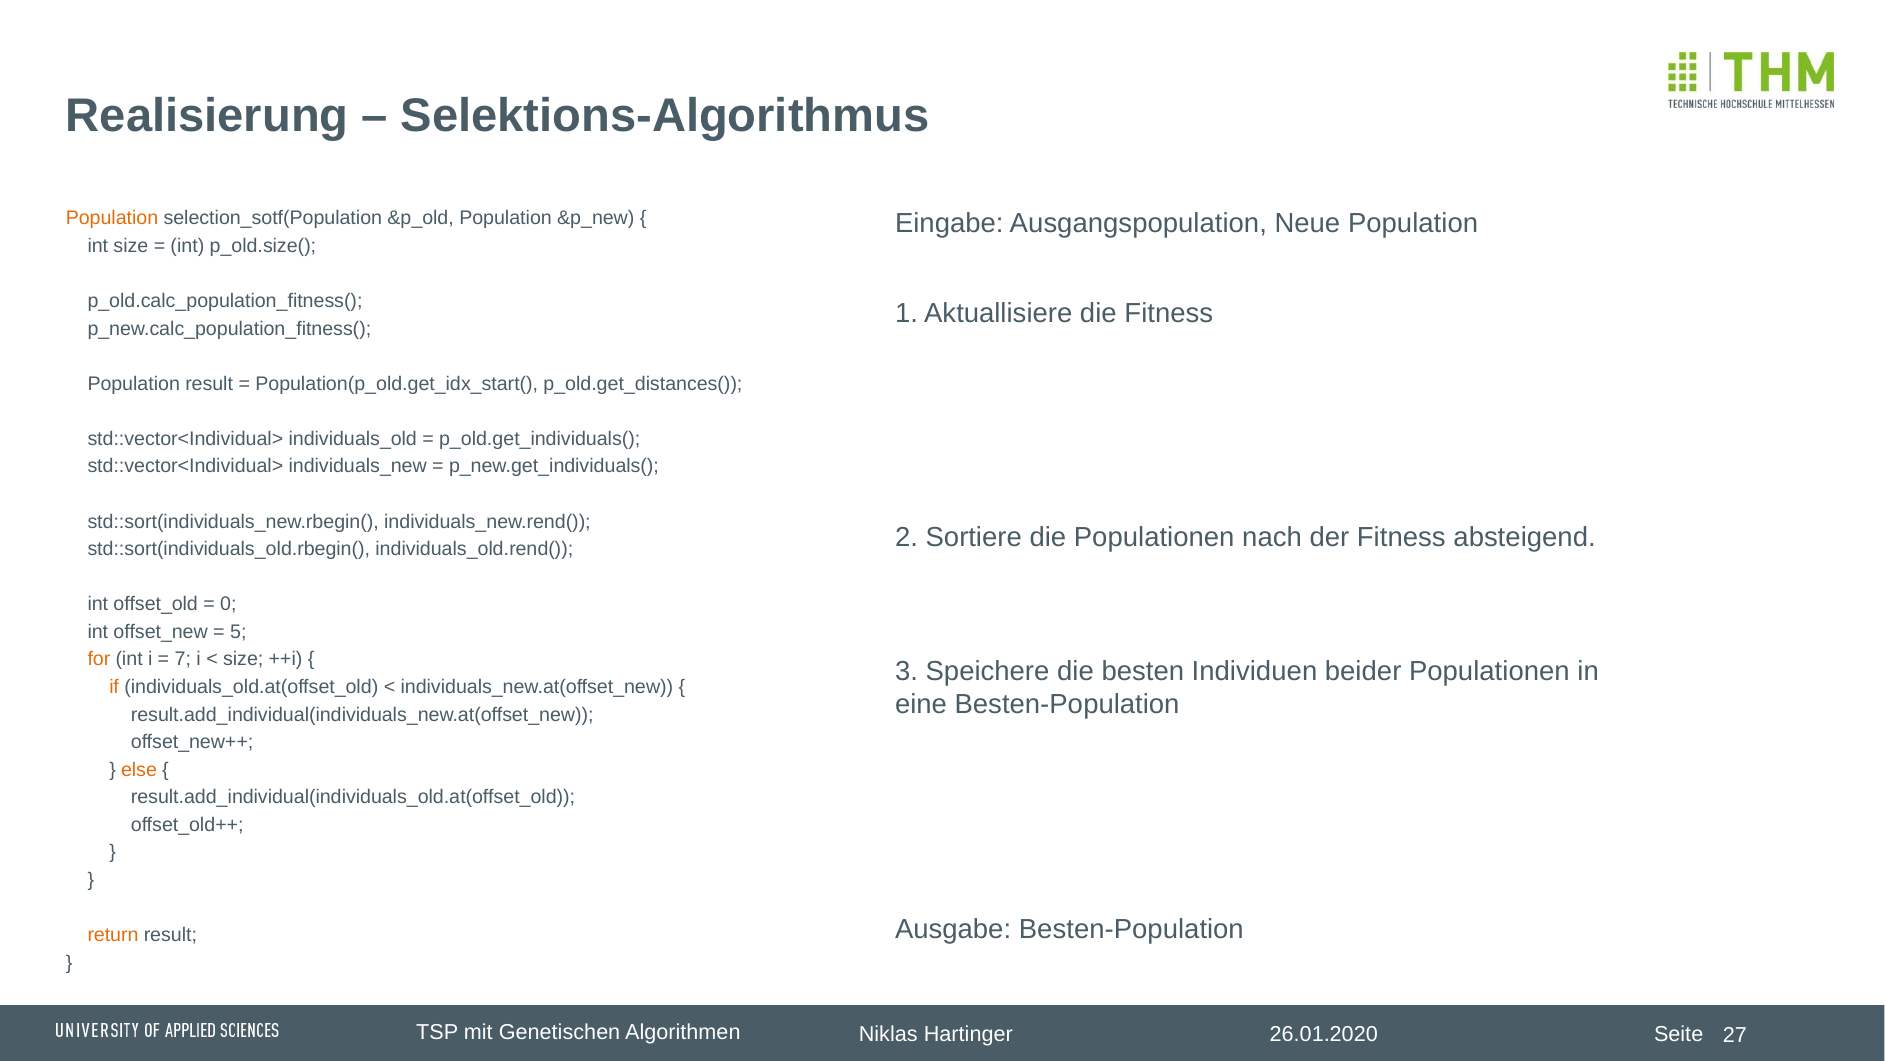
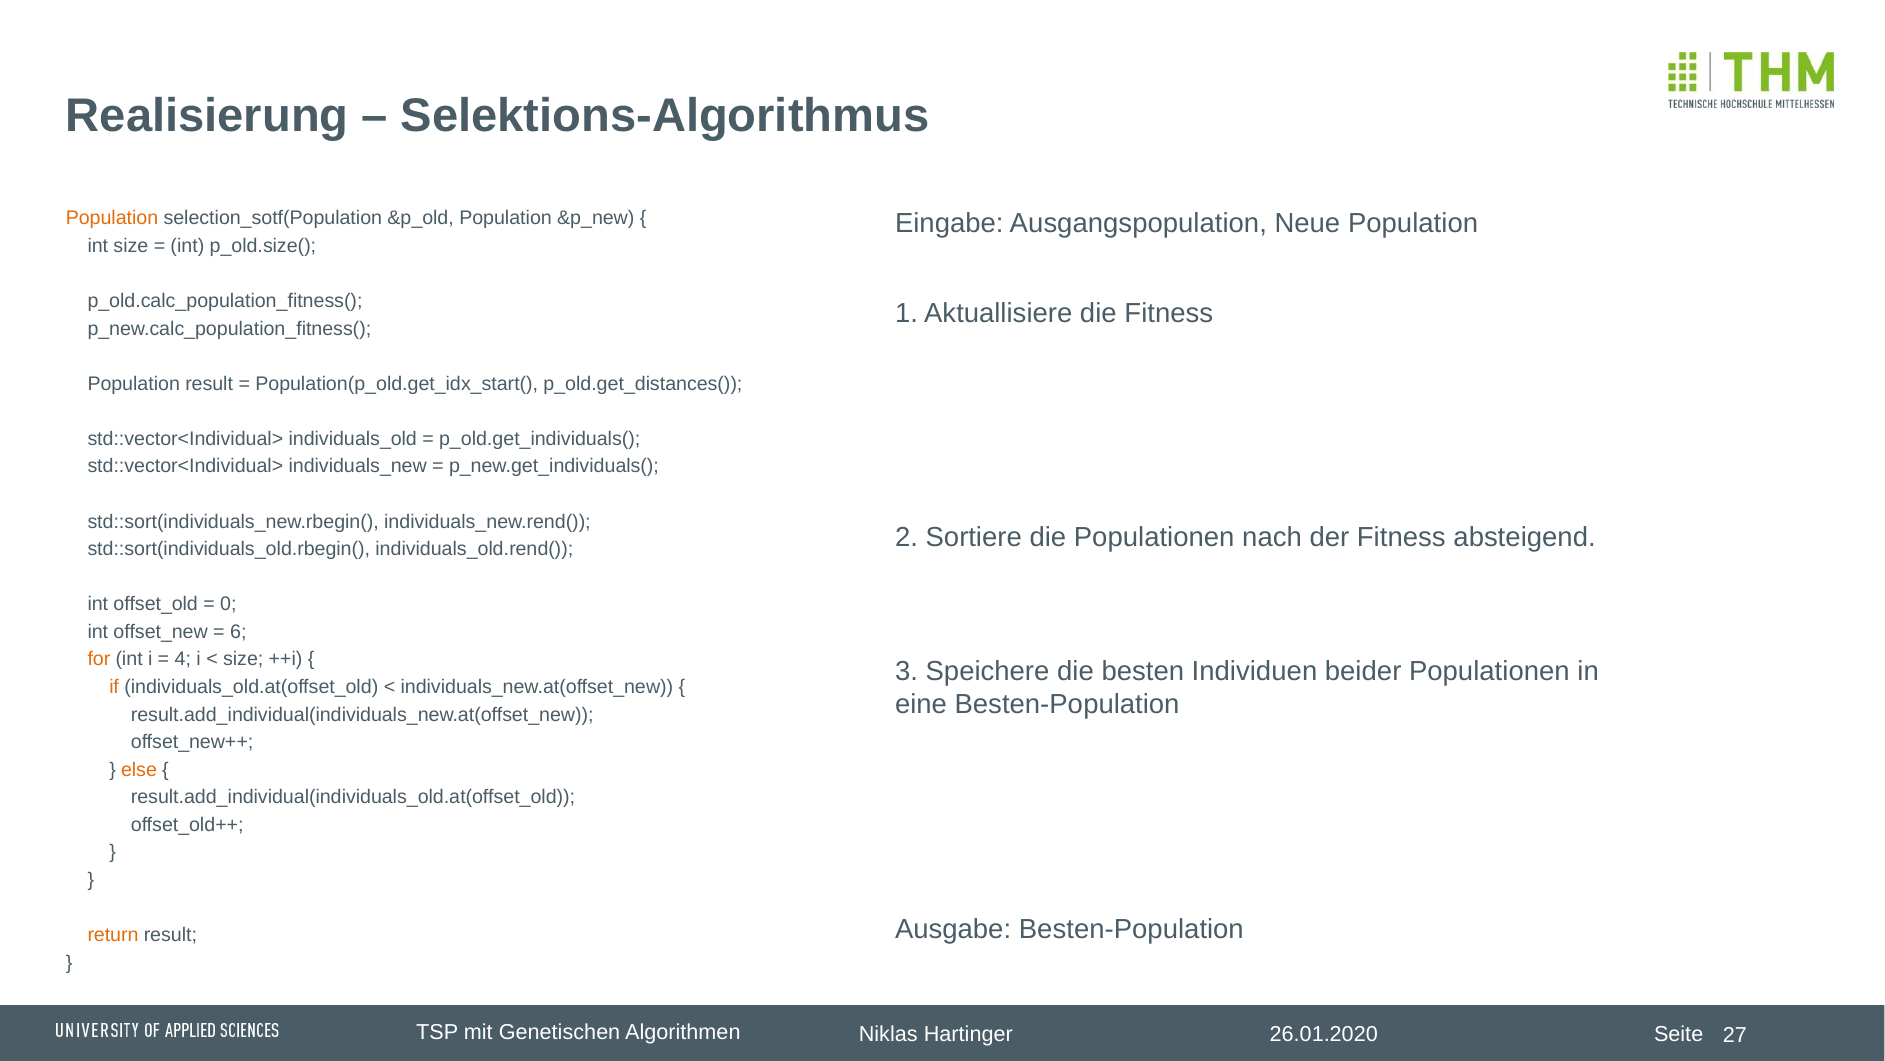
5: 5 -> 6
7: 7 -> 4
